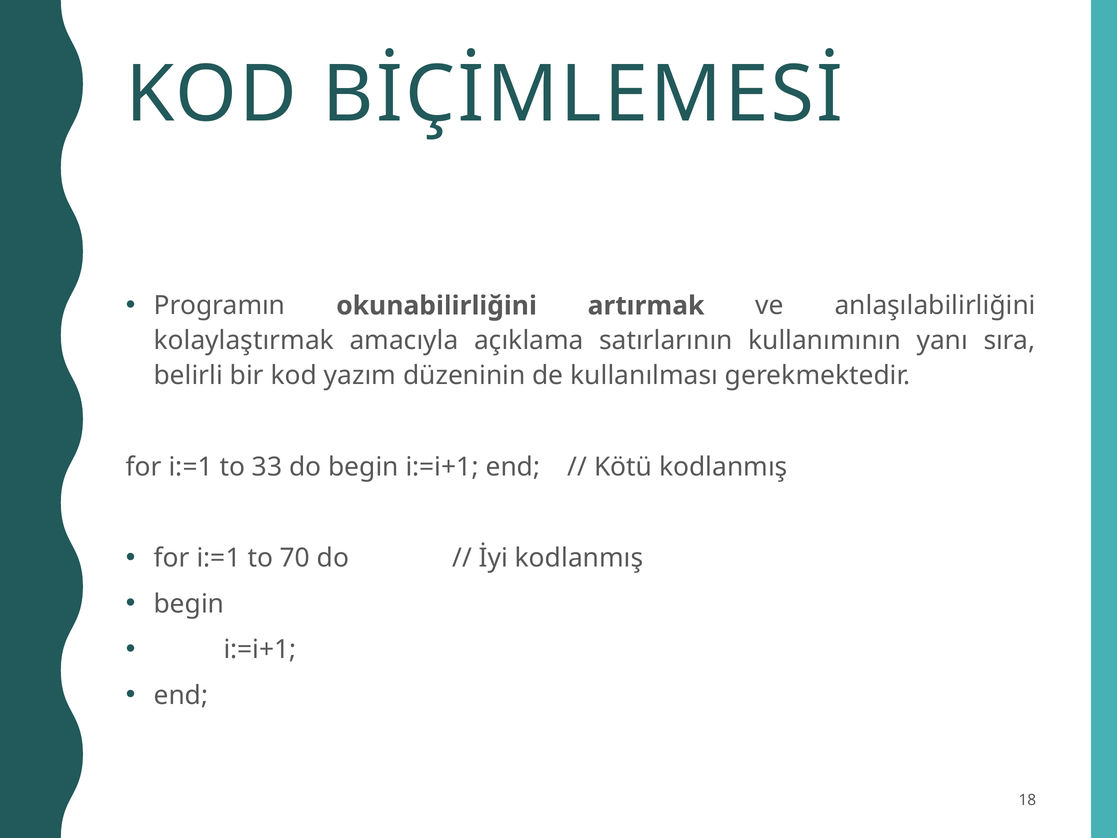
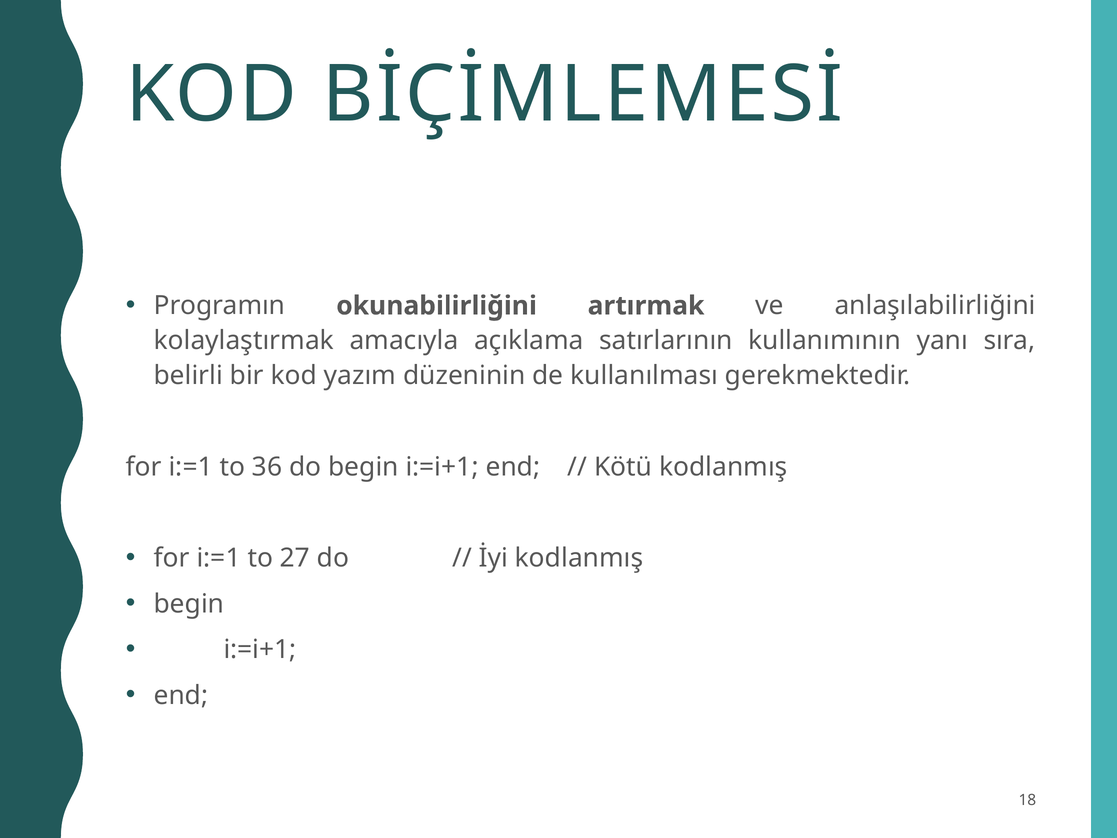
33: 33 -> 36
70: 70 -> 27
